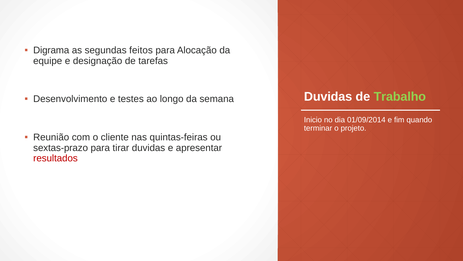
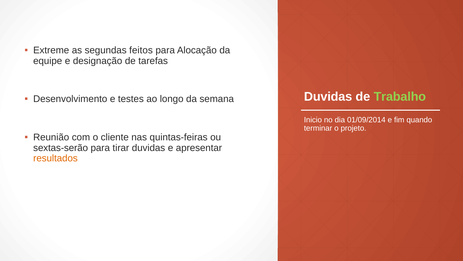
Digrama: Digrama -> Extreme
sextas-prazo: sextas-prazo -> sextas-serão
resultados colour: red -> orange
